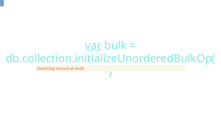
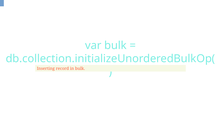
var underline: present -> none
